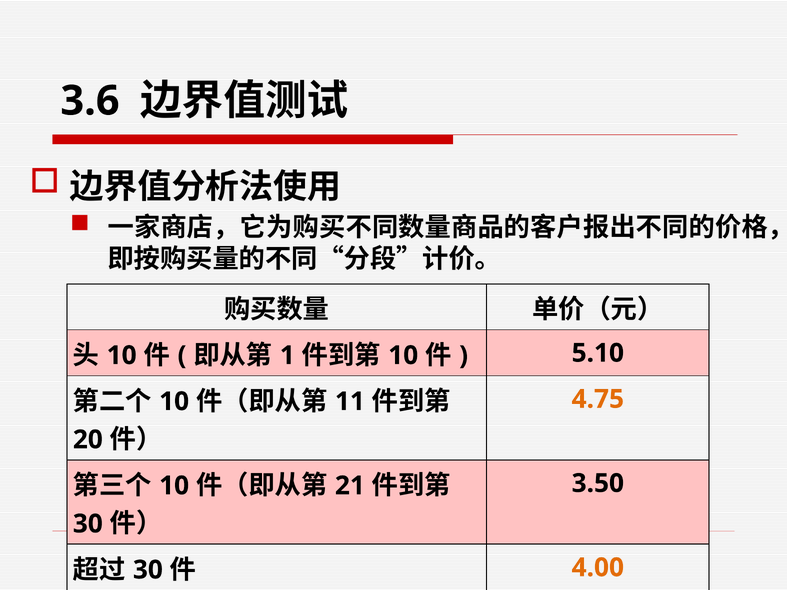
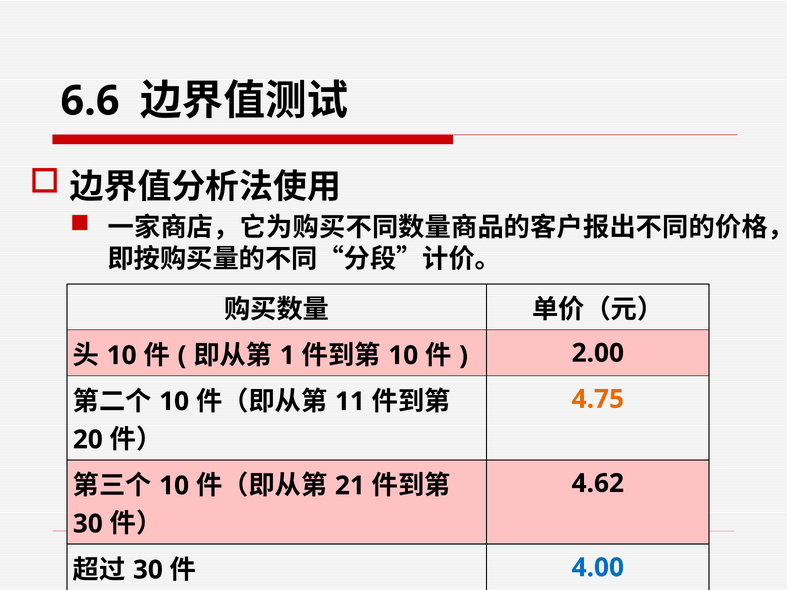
3.6: 3.6 -> 6.6
5.10: 5.10 -> 2.00
3.50: 3.50 -> 4.62
4.00 colour: orange -> blue
